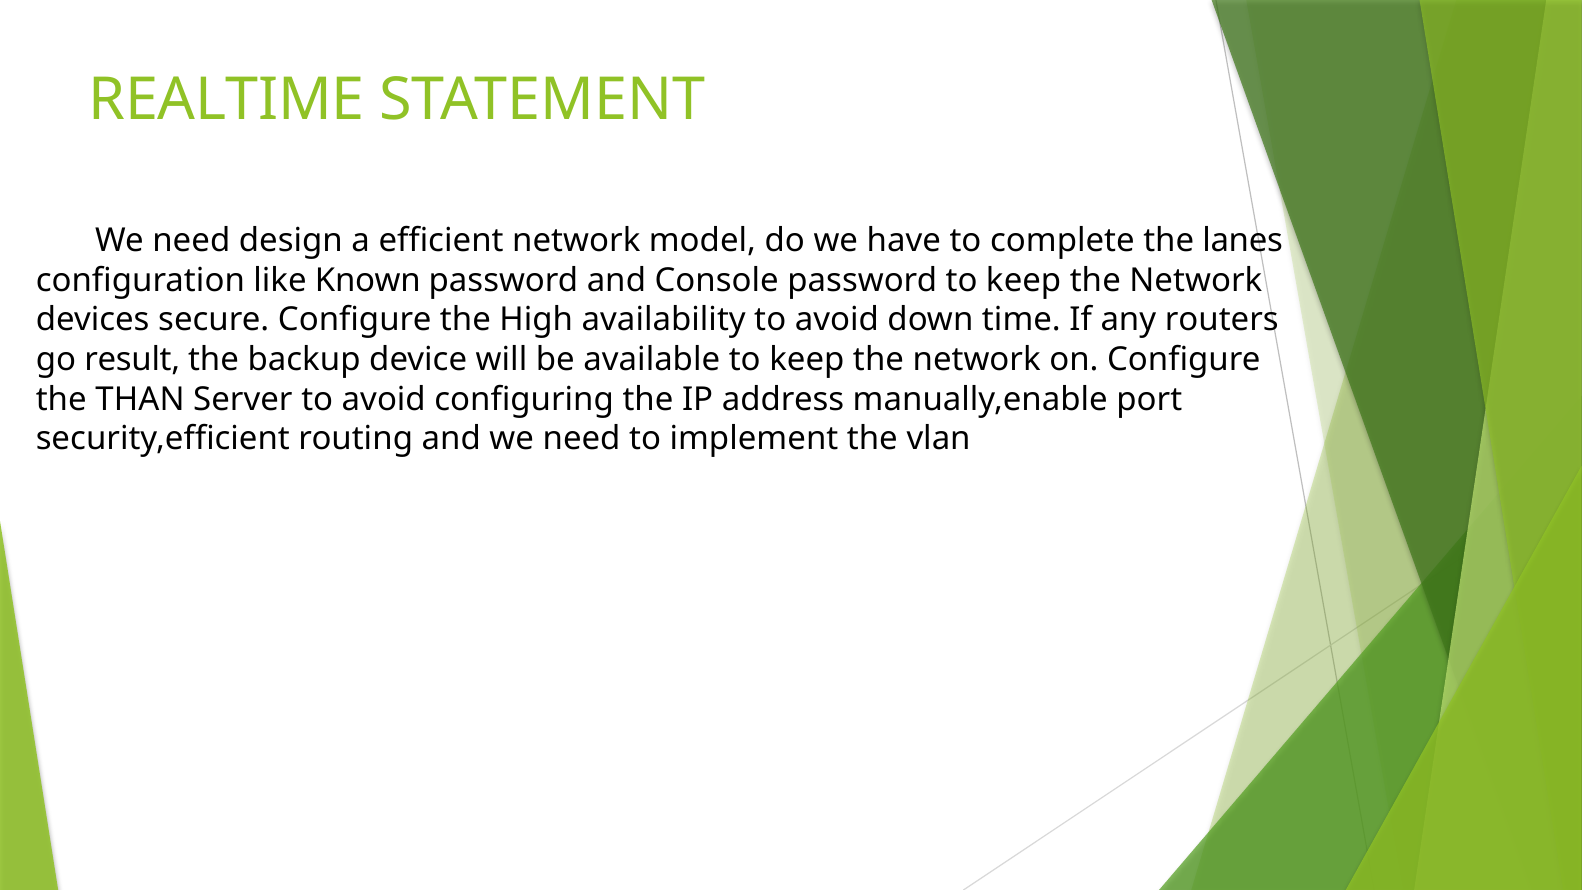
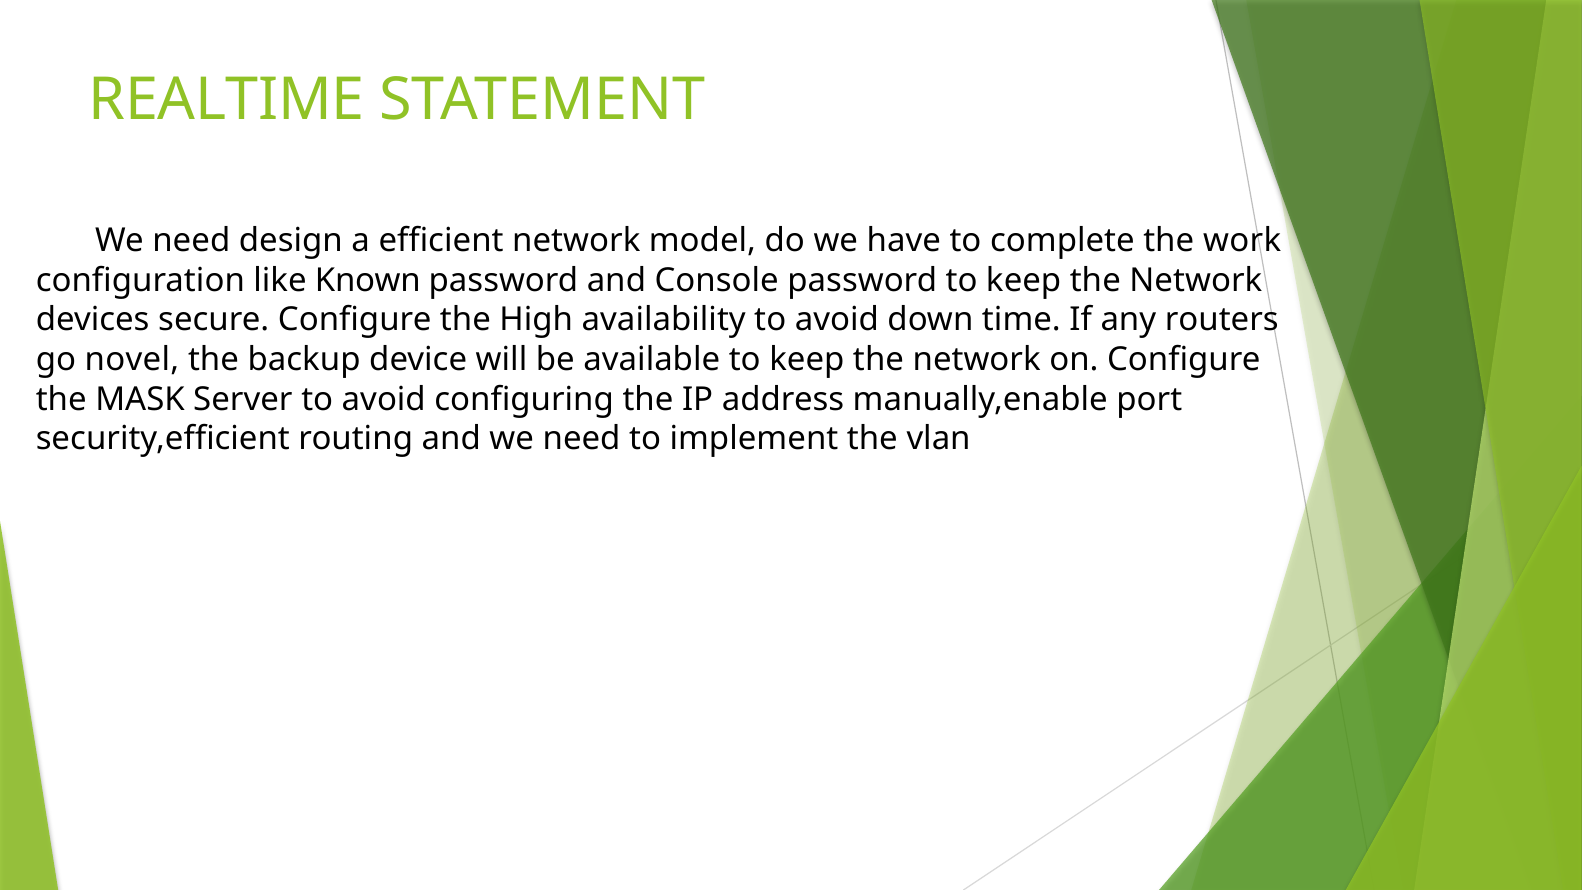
lanes: lanes -> work
result: result -> novel
THAN: THAN -> MASK
